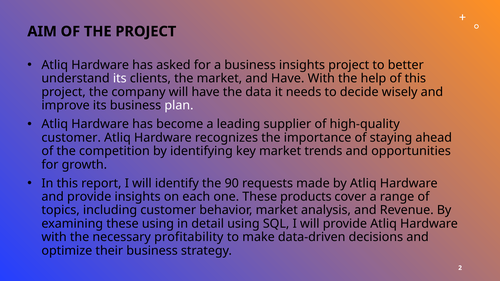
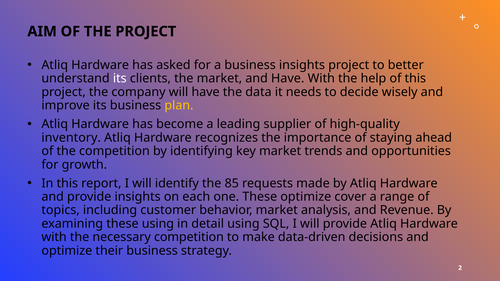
plan colour: white -> yellow
customer at (71, 138): customer -> inventory
90: 90 -> 85
These products: products -> optimize
necessary profitability: profitability -> competition
